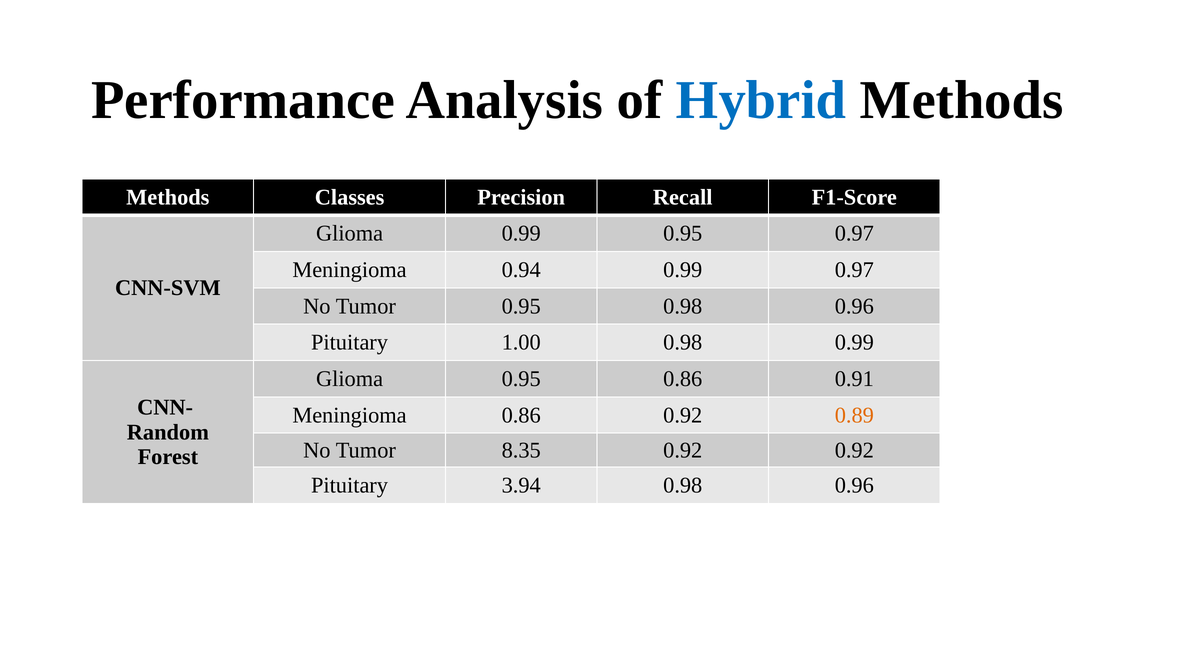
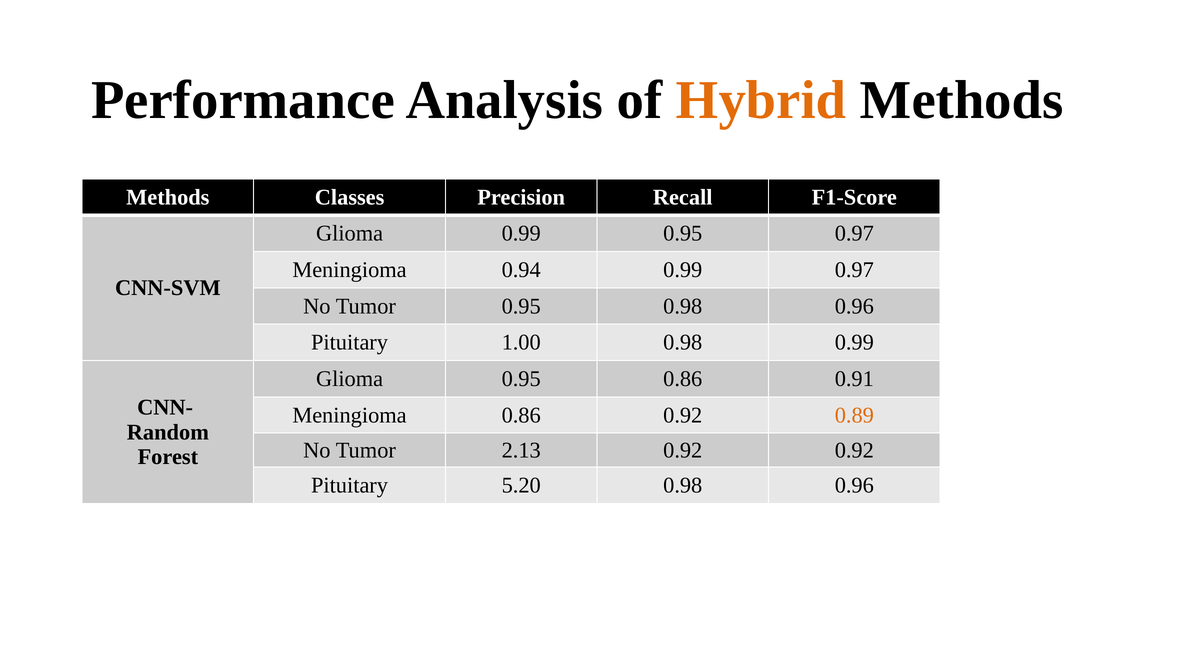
Hybrid colour: blue -> orange
8.35: 8.35 -> 2.13
3.94: 3.94 -> 5.20
